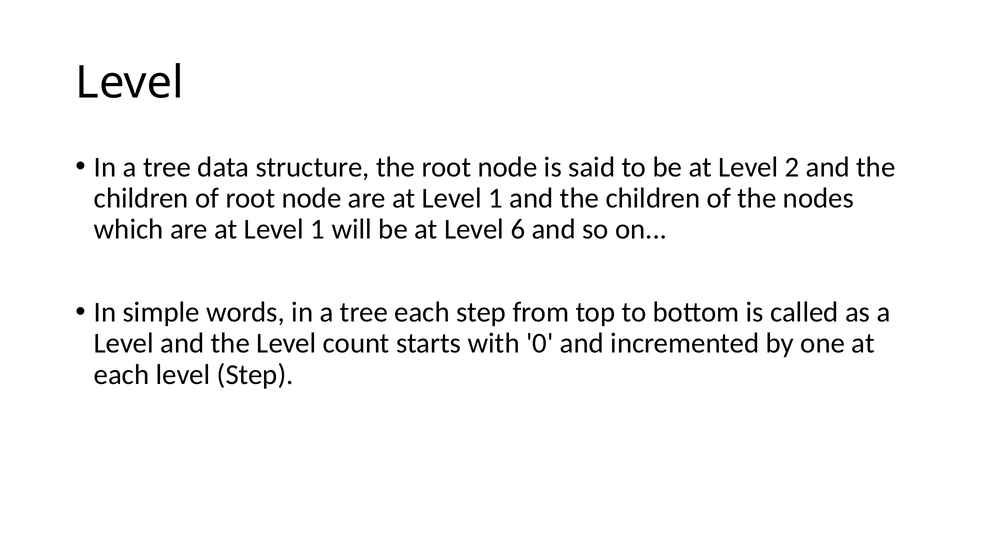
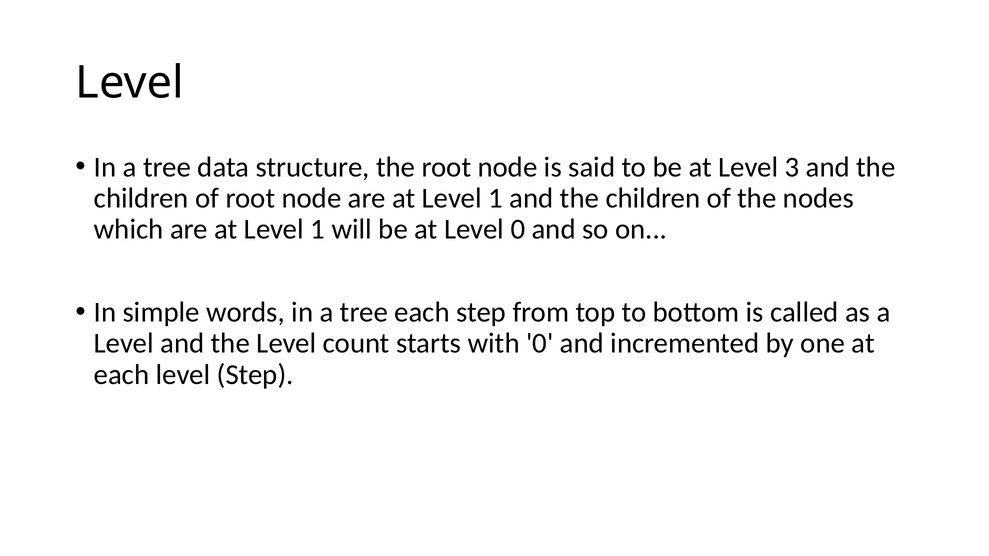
2: 2 -> 3
Level 6: 6 -> 0
